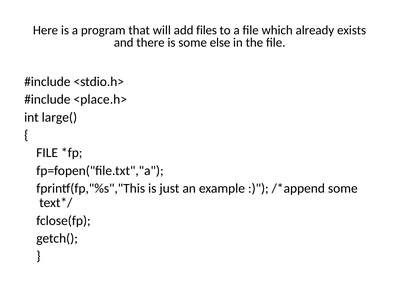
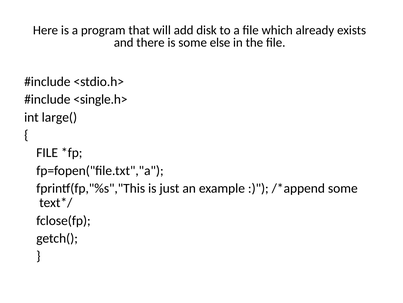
files: files -> disk
<place.h>: <place.h> -> <single.h>
